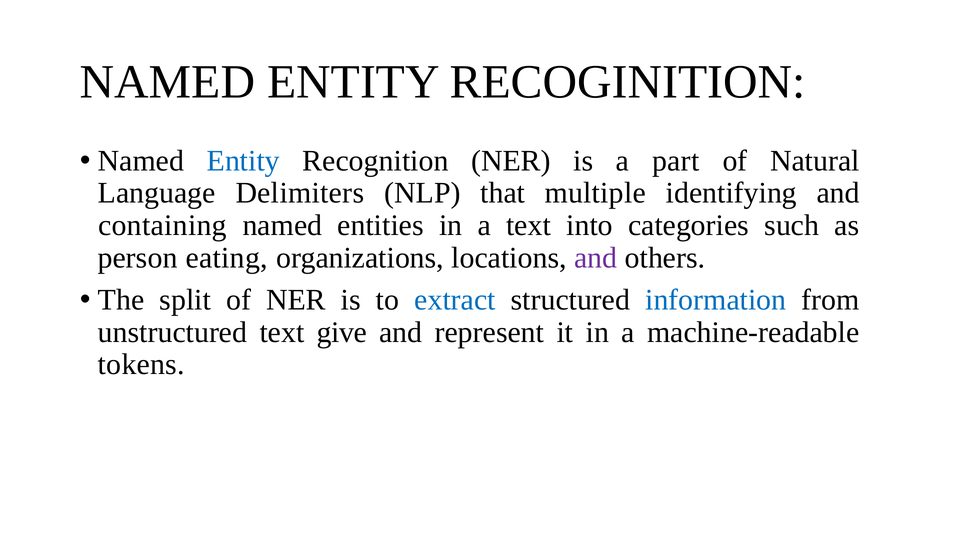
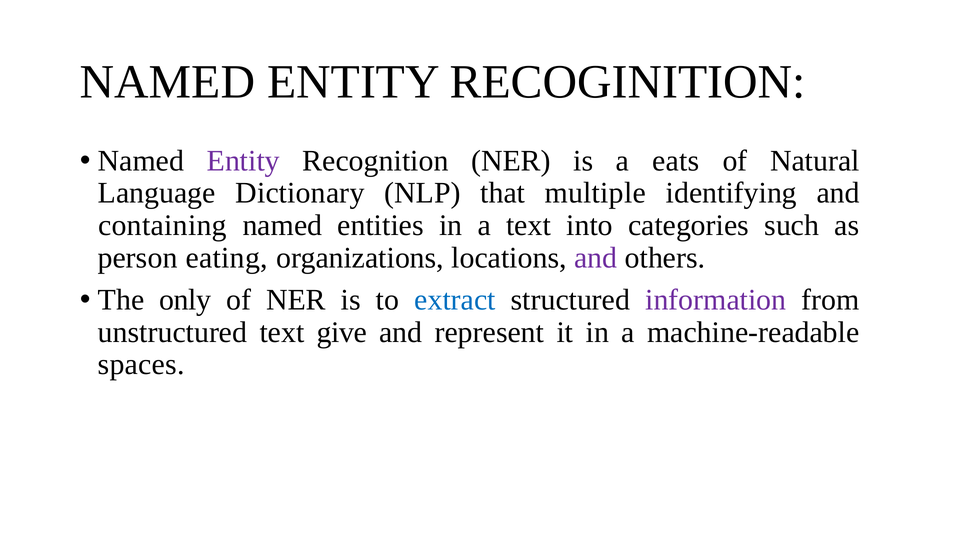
Entity at (243, 161) colour: blue -> purple
part: part -> eats
Delimiters: Delimiters -> Dictionary
split: split -> only
information colour: blue -> purple
tokens: tokens -> spaces
